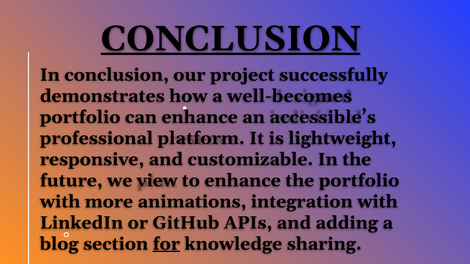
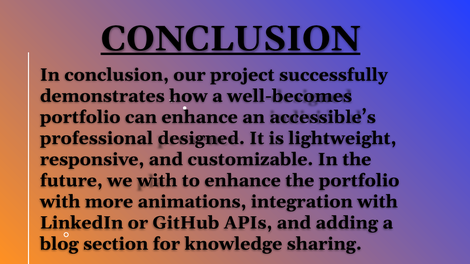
platform: platform -> designed
we view: view -> with
for underline: present -> none
